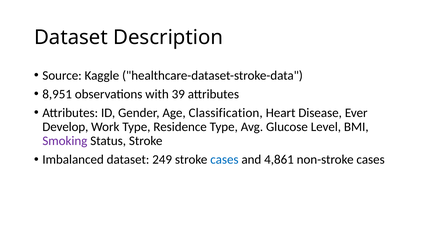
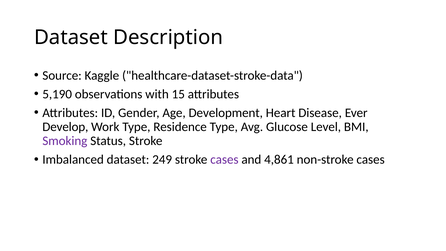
8,951: 8,951 -> 5,190
39: 39 -> 15
Classification: Classification -> Development
cases at (224, 160) colour: blue -> purple
